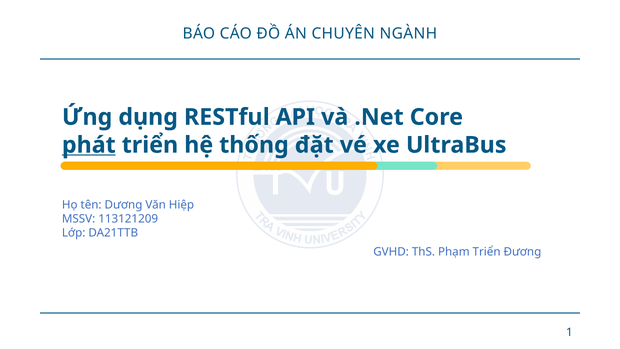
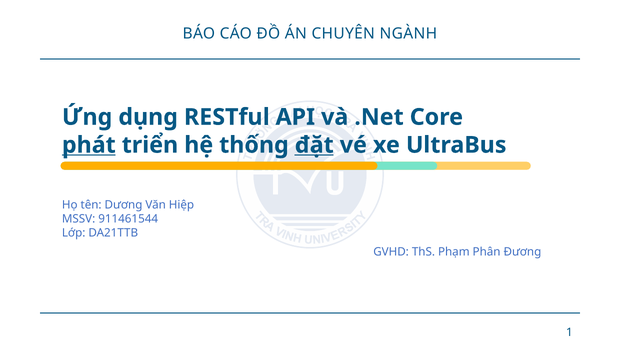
đặt underline: none -> present
113121209: 113121209 -> 911461544
Phạm Triển: Triển -> Phân
